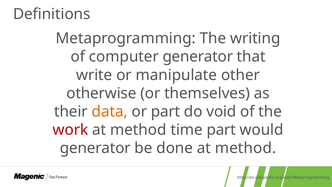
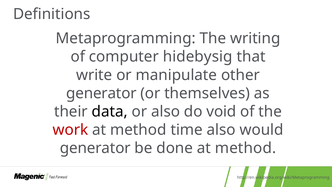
computer generator: generator -> hidebysig
otherwise at (101, 93): otherwise -> generator
data colour: orange -> black
or part: part -> also
time part: part -> also
